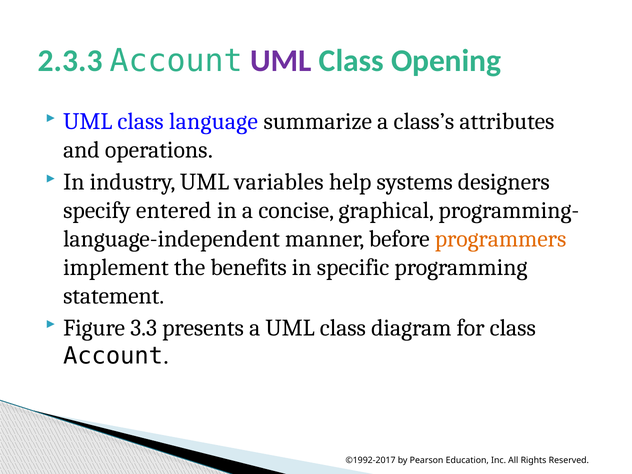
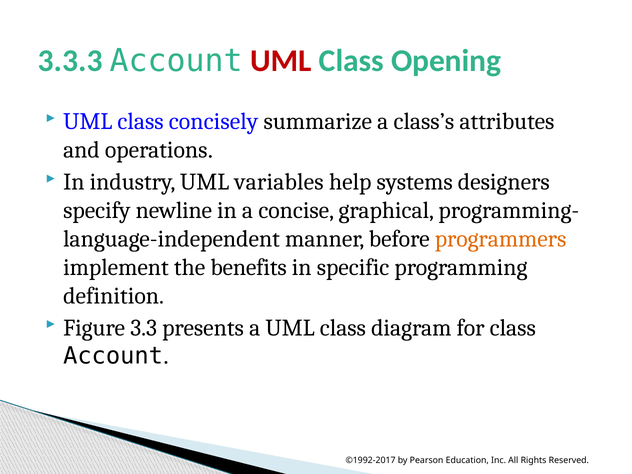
2.3.3: 2.3.3 -> 3.3.3
UML at (281, 61) colour: purple -> red
language: language -> concisely
entered: entered -> newline
statement: statement -> definition
